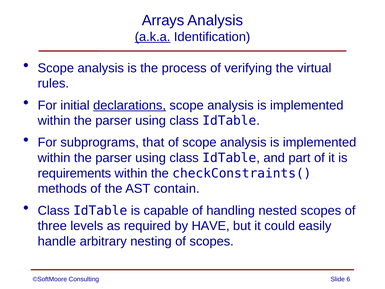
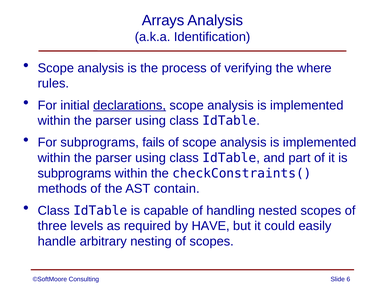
a.k.a underline: present -> none
virtual: virtual -> where
that: that -> fails
requirements at (74, 173): requirements -> subprograms
